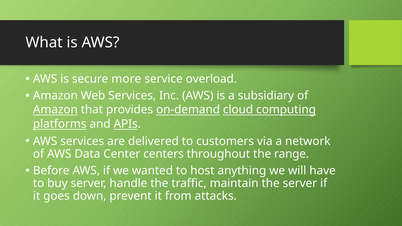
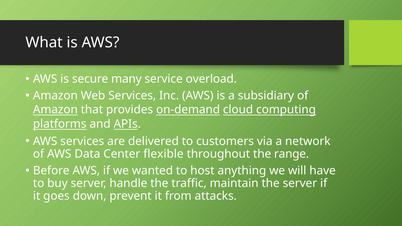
more: more -> many
centers: centers -> flexible
